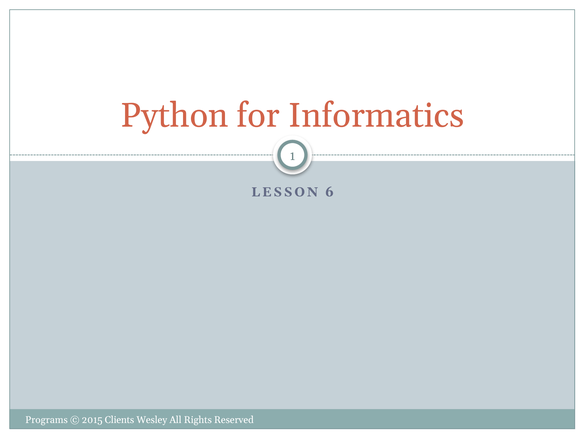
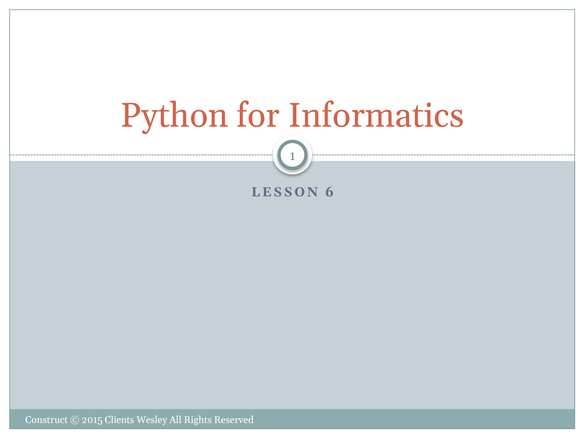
Programs: Programs -> Construct
